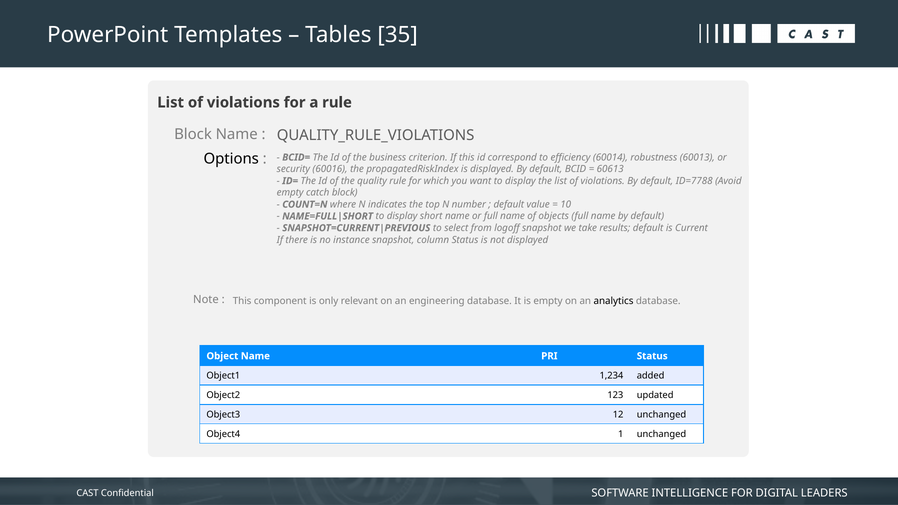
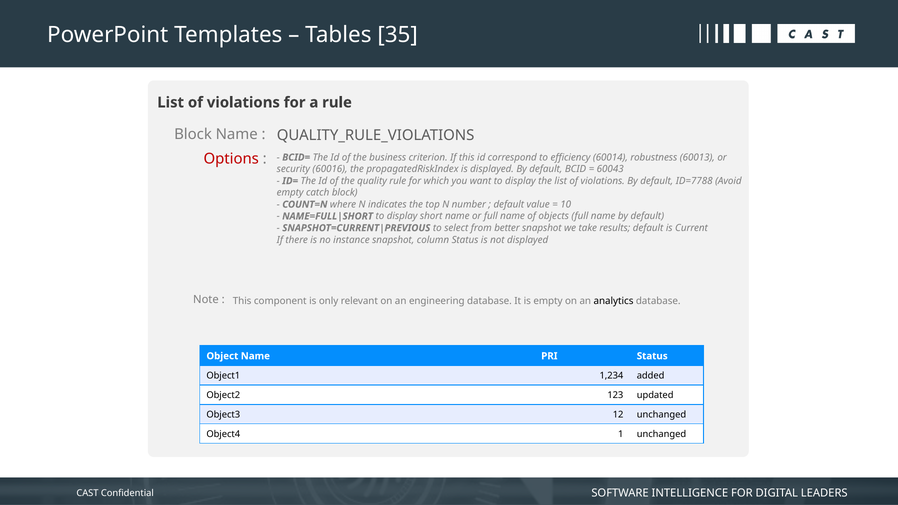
Options colour: black -> red
60613: 60613 -> 60043
logoff: logoff -> better
